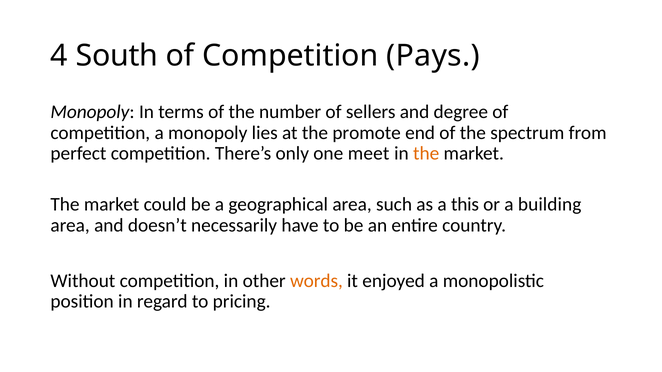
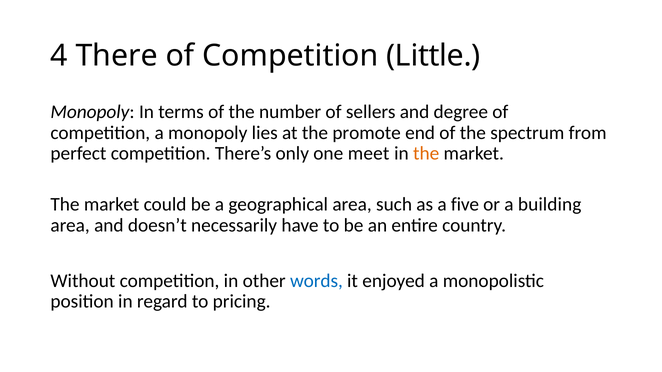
South: South -> There
Pays: Pays -> Little
this: this -> five
words colour: orange -> blue
